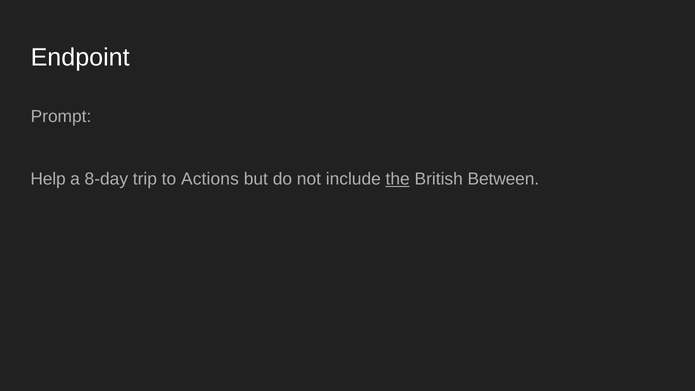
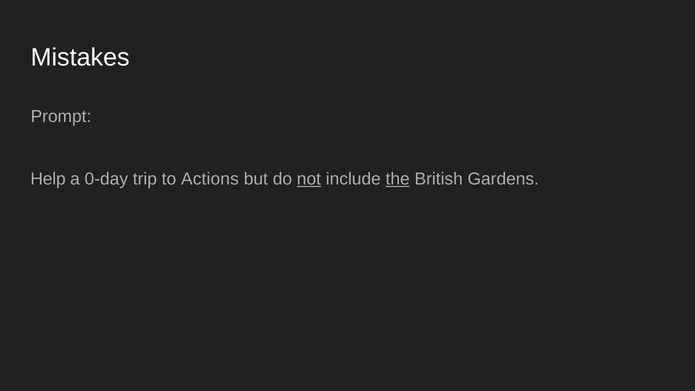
Endpoint: Endpoint -> Mistakes
8-day: 8-day -> 0-day
not underline: none -> present
Between: Between -> Gardens
